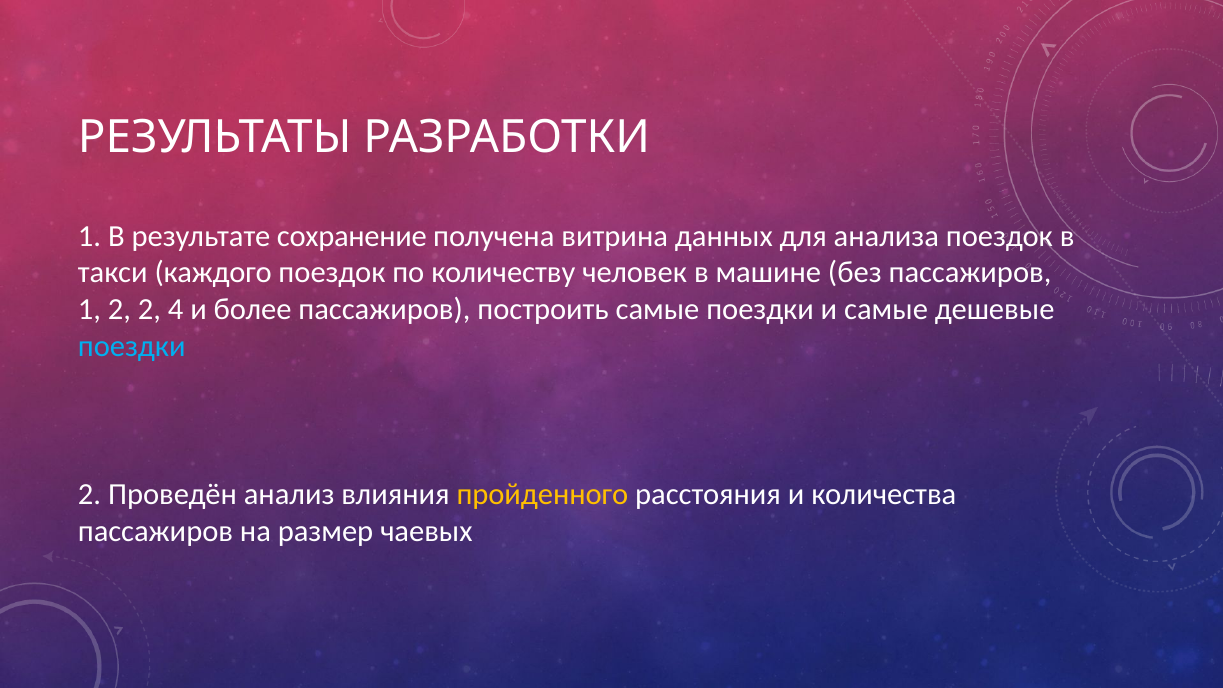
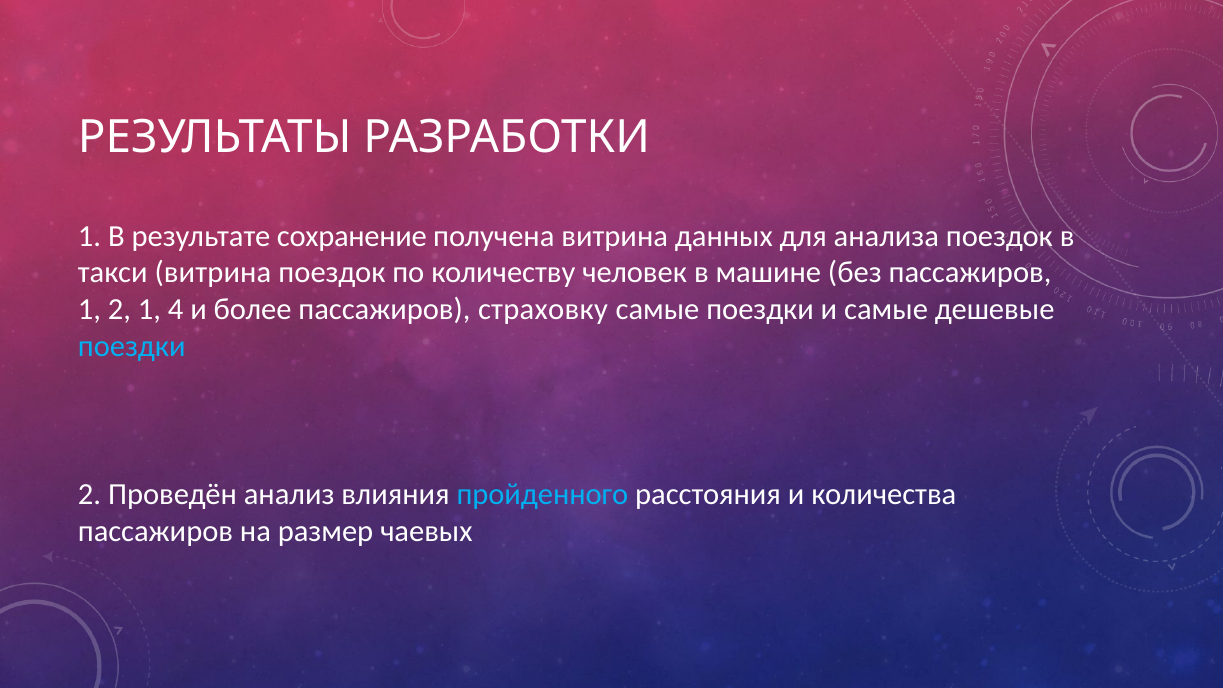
такси каждого: каждого -> витрина
2 2: 2 -> 1
построить: построить -> страховку
пройденного colour: yellow -> light blue
